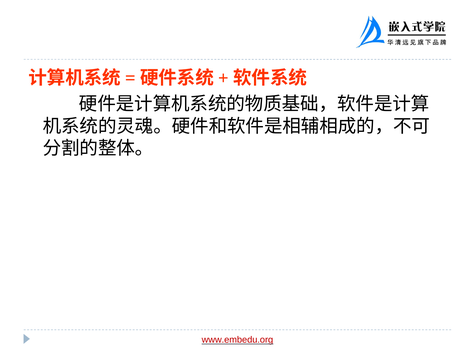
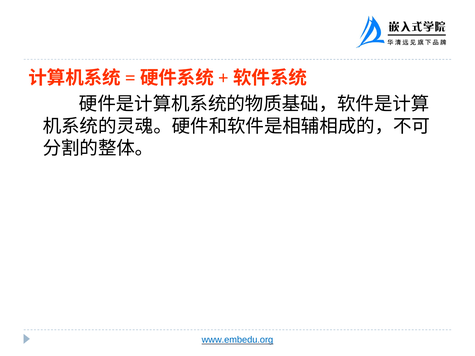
www.embedu.org colour: red -> blue
